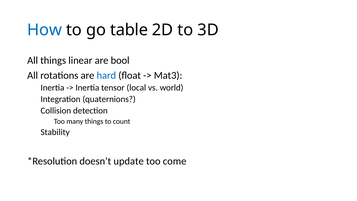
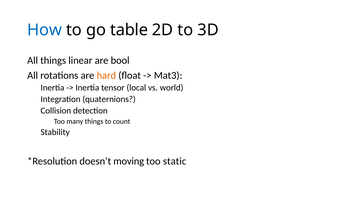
hard colour: blue -> orange
update: update -> moving
come: come -> static
